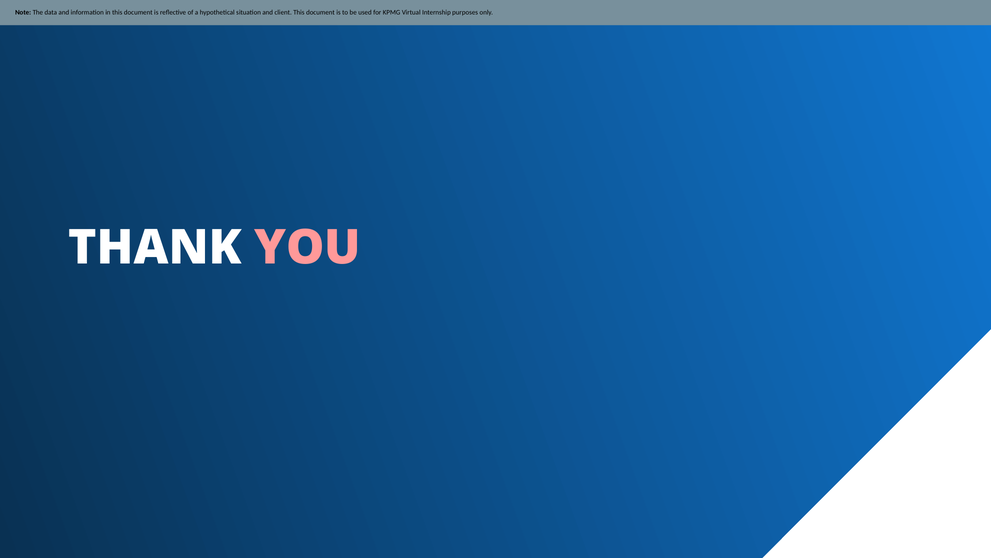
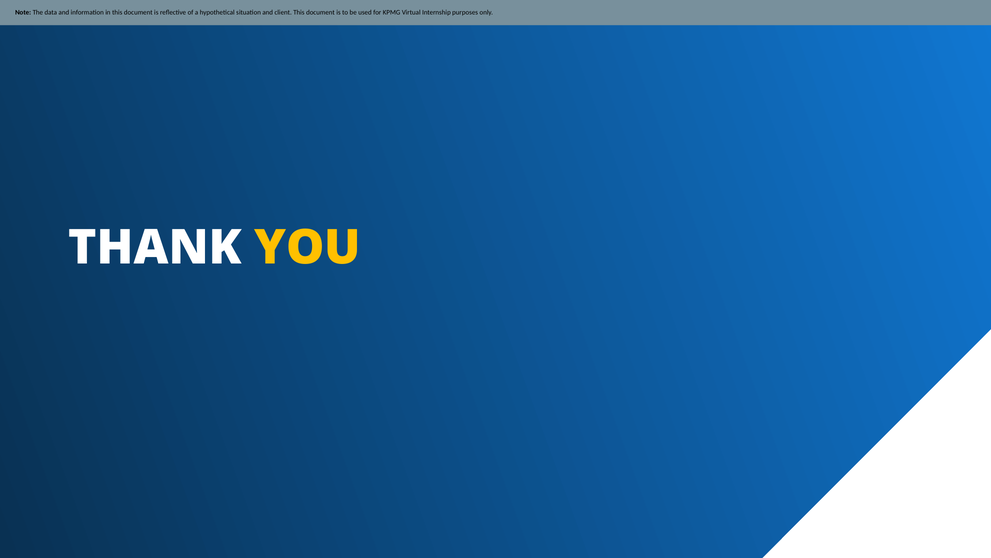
YOU colour: pink -> yellow
